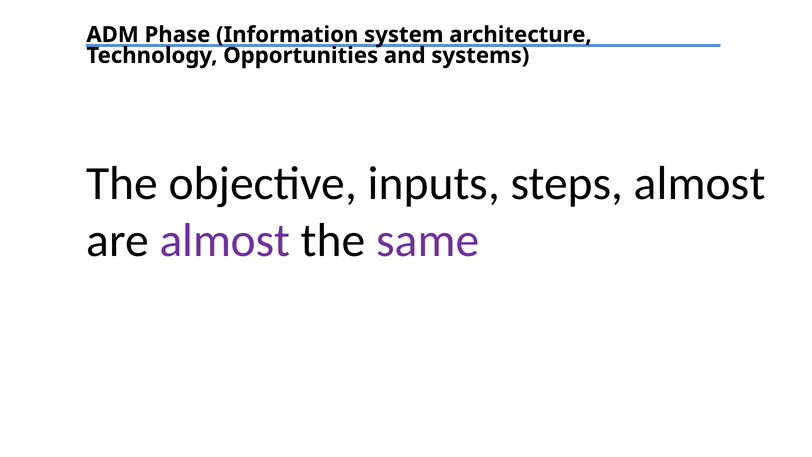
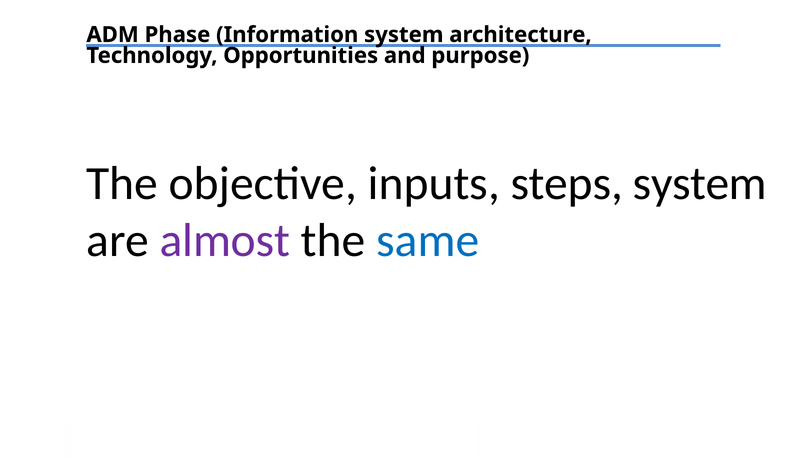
systems: systems -> purpose
steps almost: almost -> system
same colour: purple -> blue
